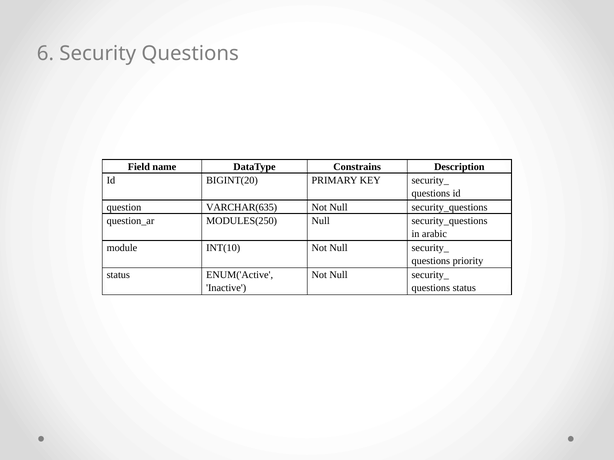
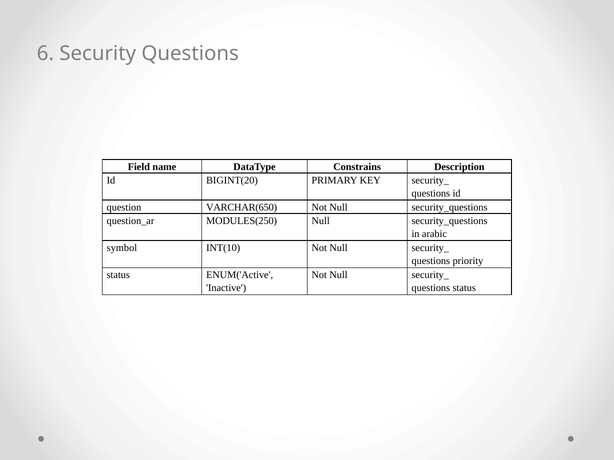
VARCHAR(635: VARCHAR(635 -> VARCHAR(650
module: module -> symbol
